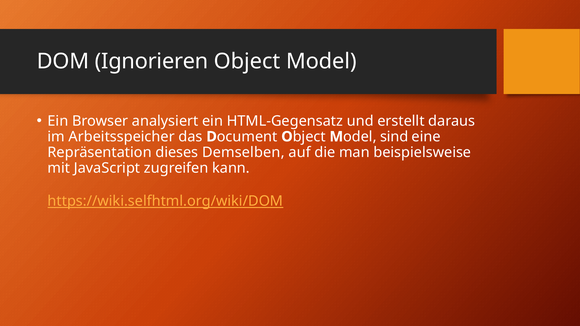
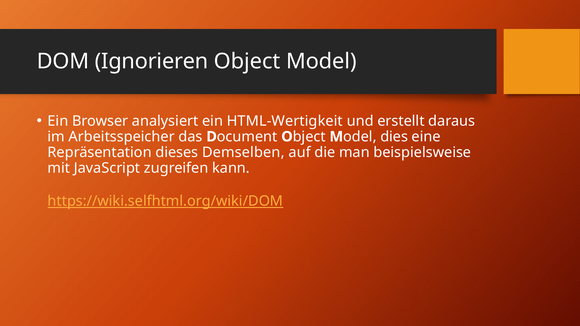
HTML-Gegensatz: HTML-Gegensatz -> HTML-Wertigkeit
sind: sind -> dies
